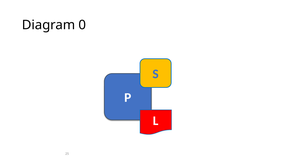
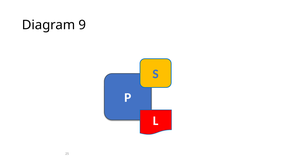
0: 0 -> 9
